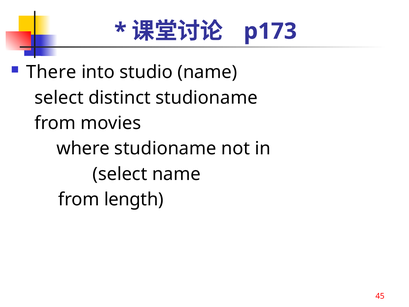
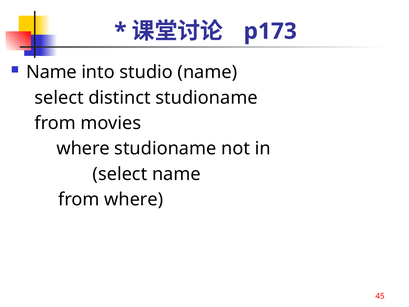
There at (51, 72): There -> Name
from length: length -> where
